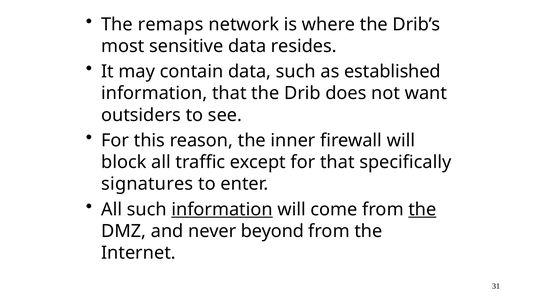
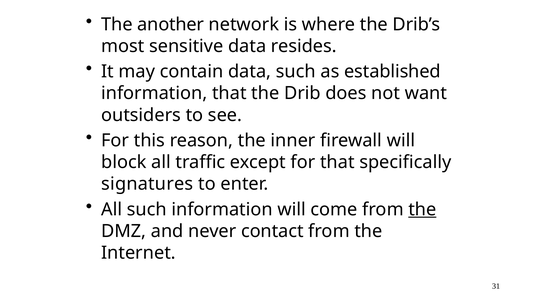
remaps: remaps -> another
information at (222, 210) underline: present -> none
beyond: beyond -> contact
